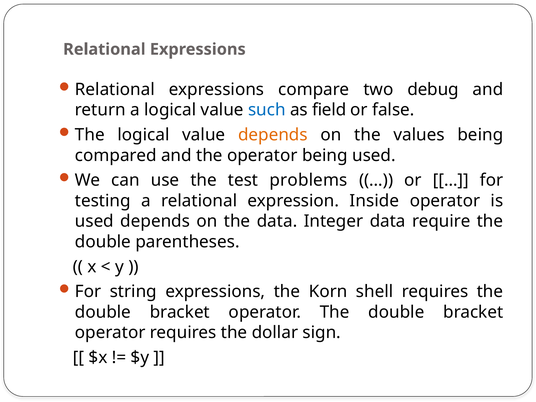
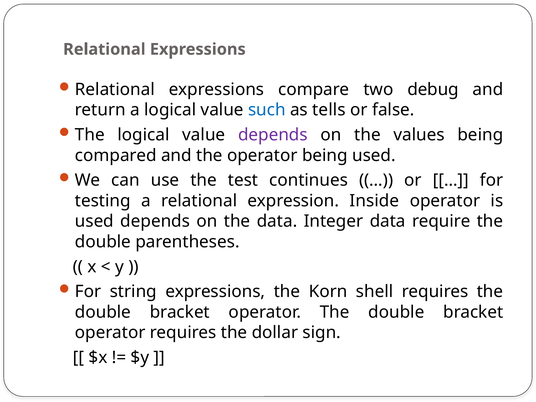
field: field -> tells
depends at (273, 135) colour: orange -> purple
problems: problems -> continues
